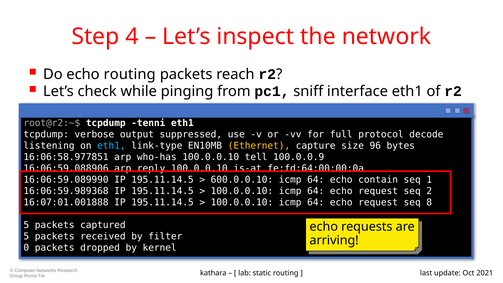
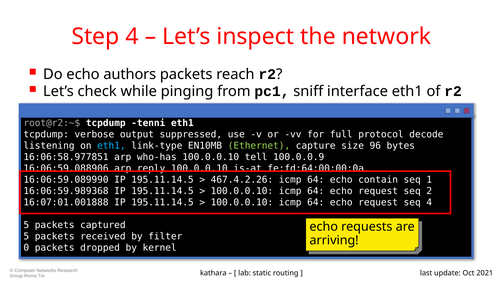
echo routing: routing -> authors
Ethernet colour: yellow -> light green
600.0.0.10: 600.0.0.10 -> 467.4.2.26
seq 8: 8 -> 4
